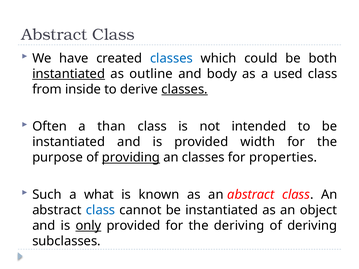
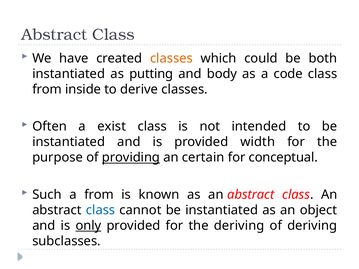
classes at (171, 58) colour: blue -> orange
instantiated at (69, 74) underline: present -> none
outline: outline -> putting
used: used -> code
classes at (185, 89) underline: present -> none
than: than -> exist
an classes: classes -> certain
properties: properties -> conceptual
a what: what -> from
